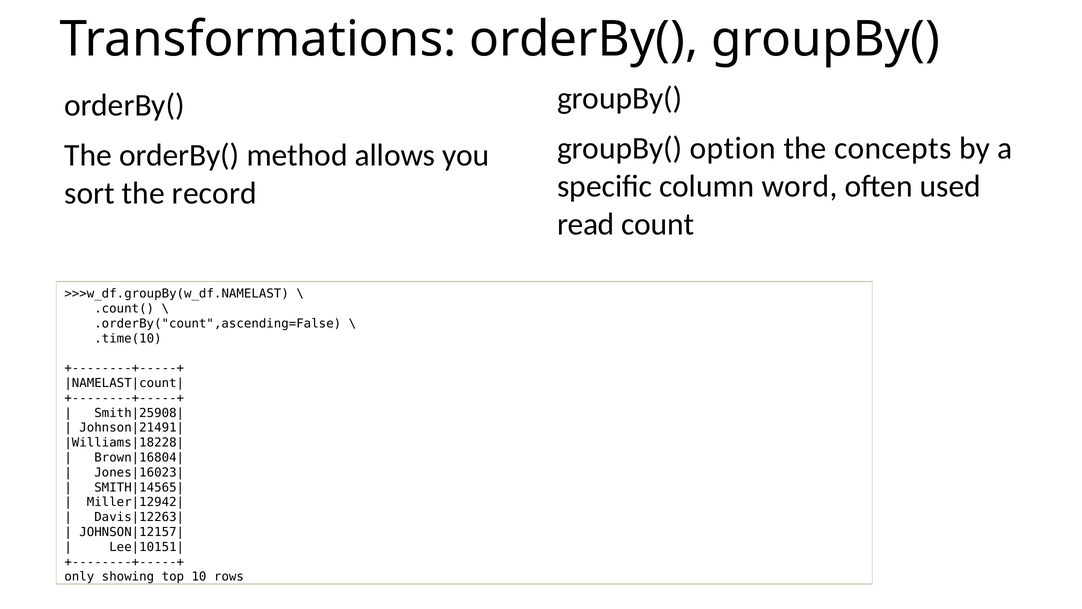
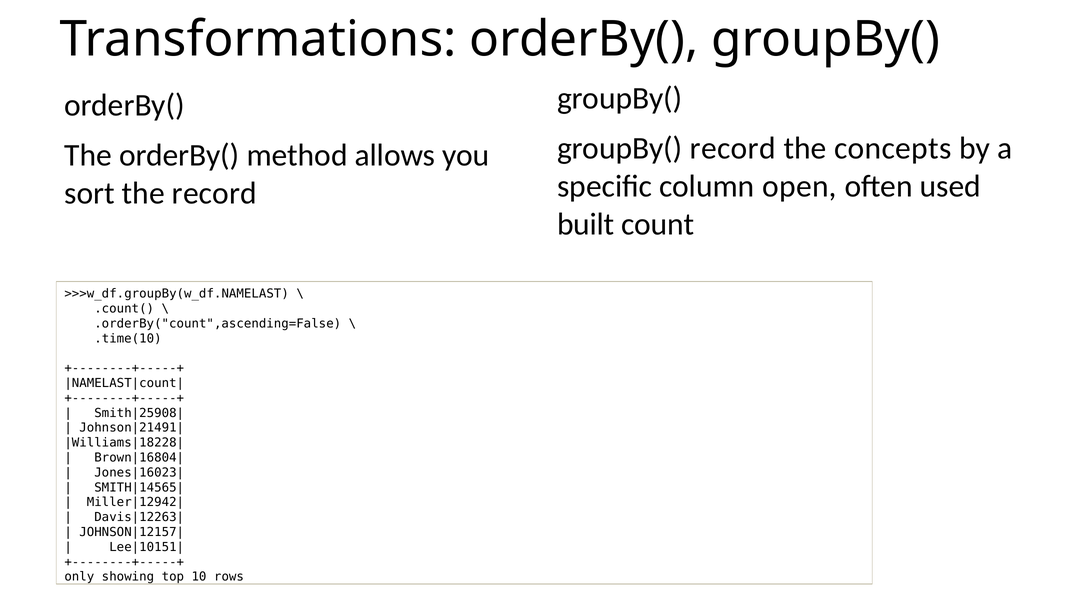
groupBy( option: option -> record
word: word -> open
read: read -> built
